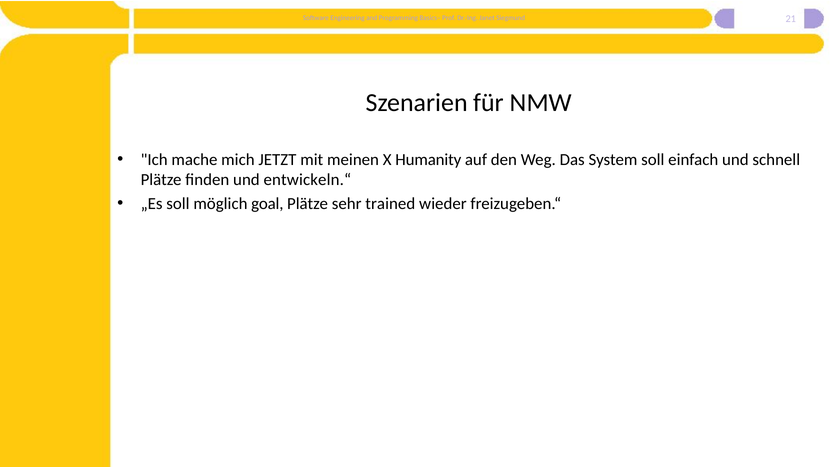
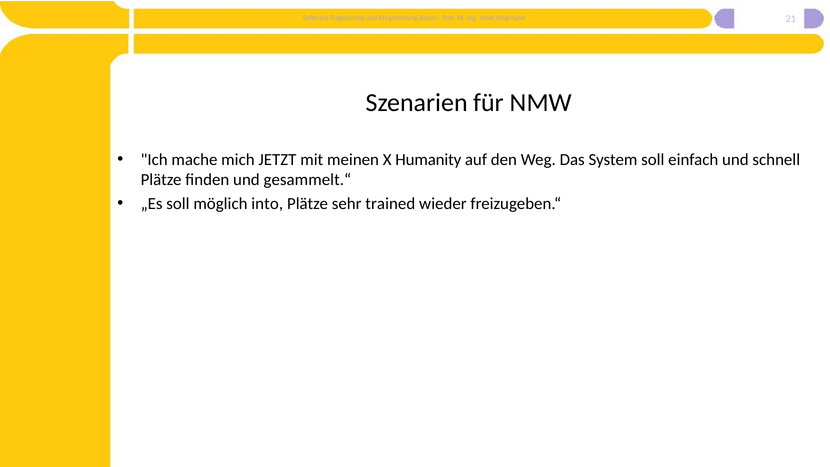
entwickeln.“: entwickeln.“ -> gesammelt.“
goal: goal -> into
